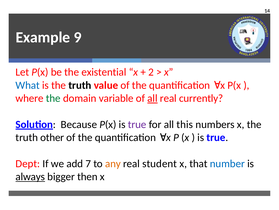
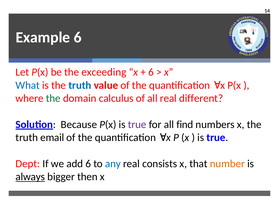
Example 9: 9 -> 6
existential: existential -> exceeding
2 at (151, 72): 2 -> 6
truth at (80, 85) colour: black -> blue
variable: variable -> calculus
all at (152, 98) underline: present -> none
currently: currently -> different
this: this -> find
other: other -> email
add 7: 7 -> 6
any colour: orange -> blue
student: student -> consists
number colour: blue -> orange
